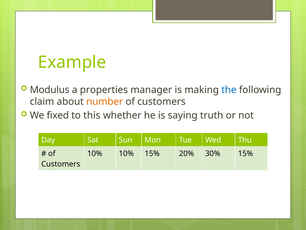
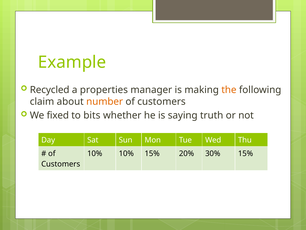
Modulus: Modulus -> Recycled
the colour: blue -> orange
this: this -> bits
